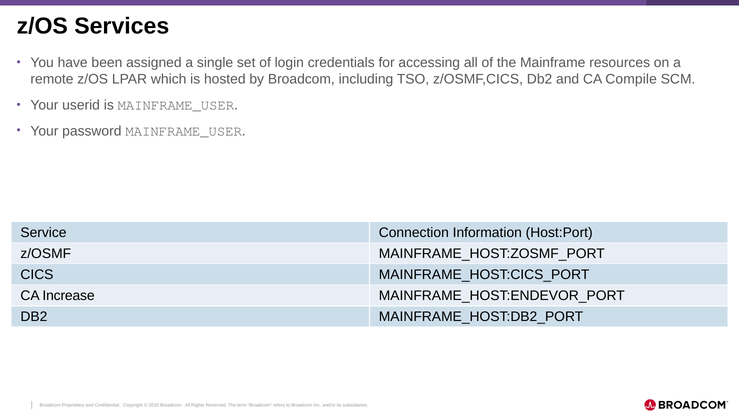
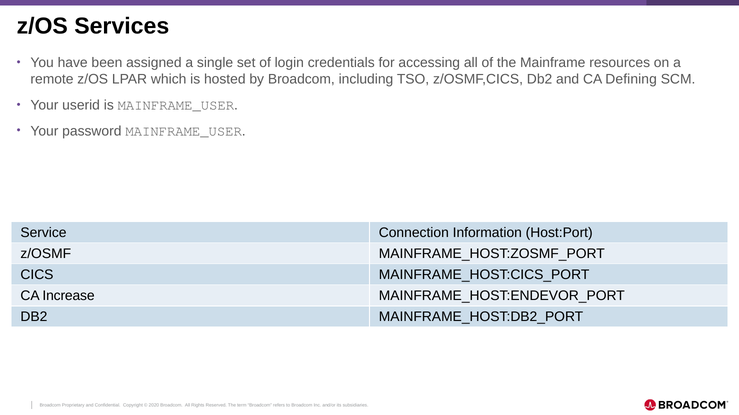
Compile: Compile -> Defining
